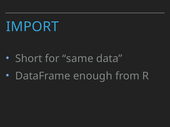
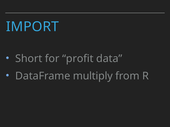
same: same -> profit
enough: enough -> multiply
